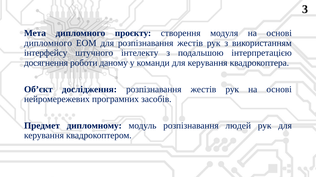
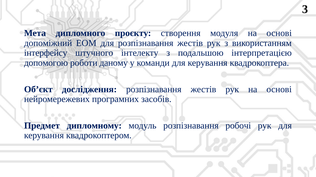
дипломного at (48, 43): дипломного -> допоміжний
досягнення: досягнення -> допомогою
людей: людей -> робочі
